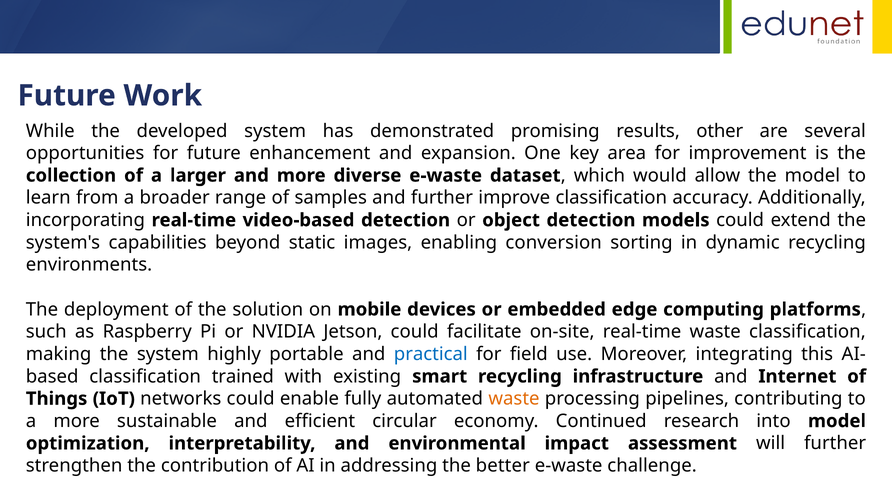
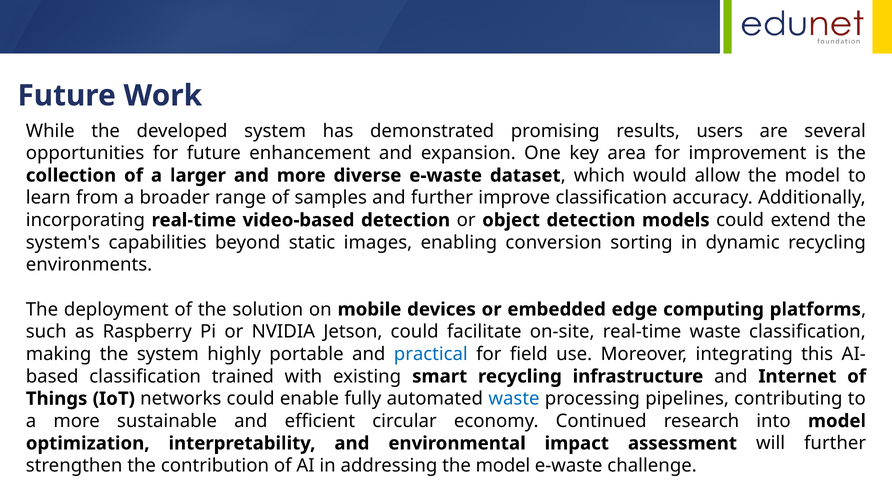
other: other -> users
waste at (514, 398) colour: orange -> blue
addressing the better: better -> model
